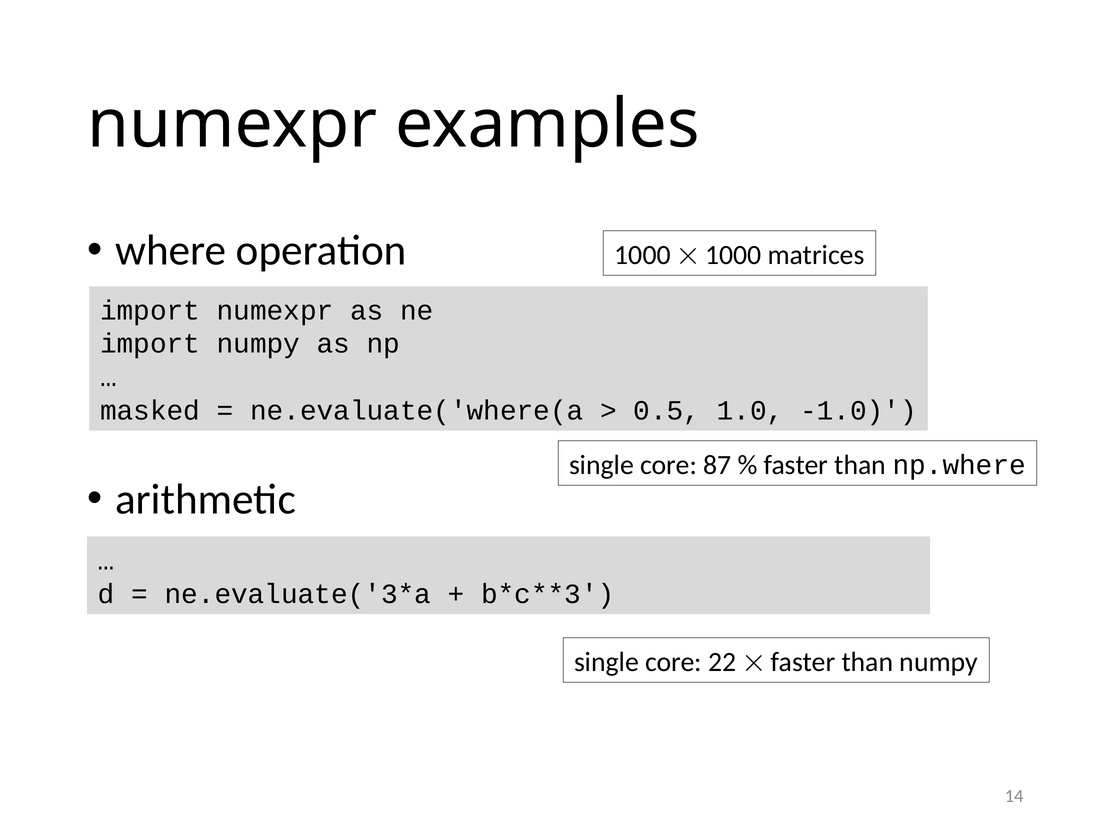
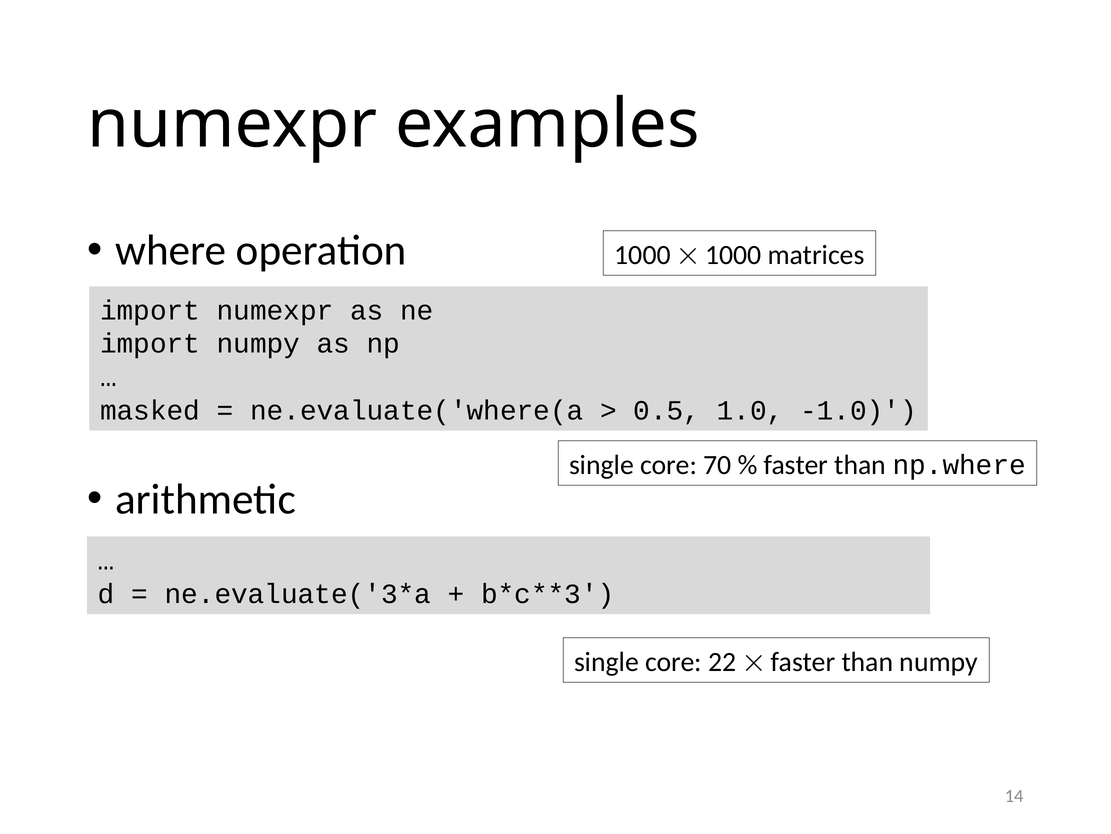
87: 87 -> 70
